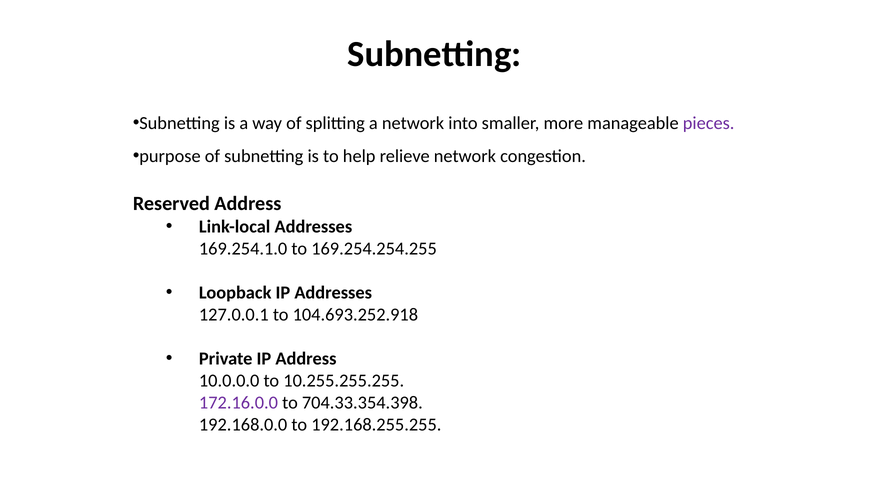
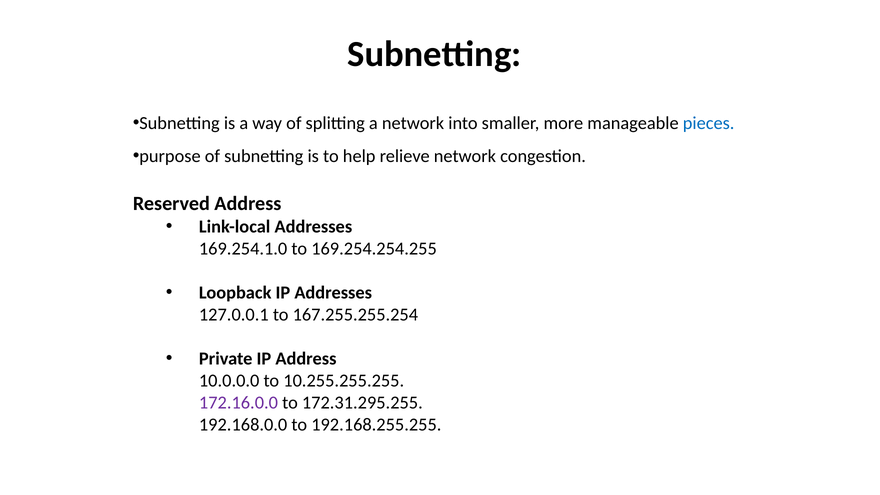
pieces colour: purple -> blue
104.693.252.918: 104.693.252.918 -> 167.255.255.254
704.33.354.398: 704.33.354.398 -> 172.31.295.255
